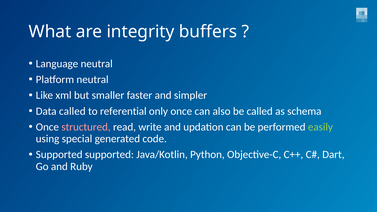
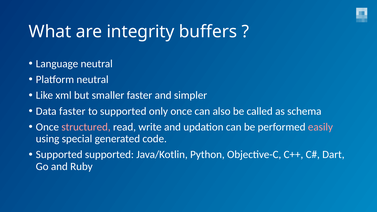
Data called: called -> faster
to referential: referential -> supported
easily colour: light green -> pink
